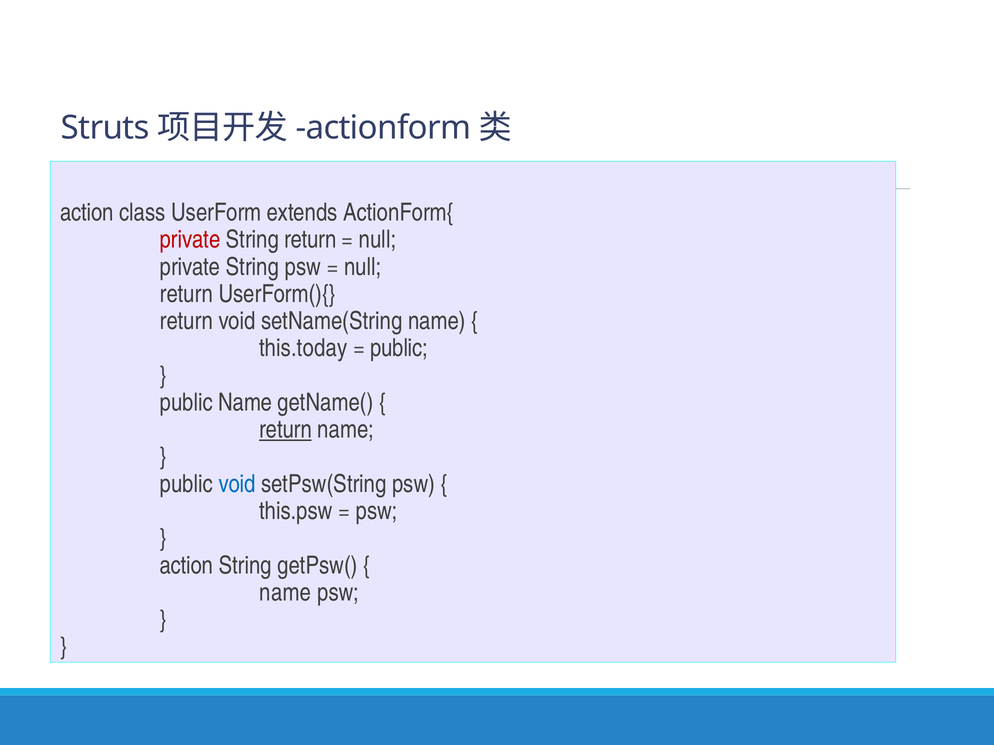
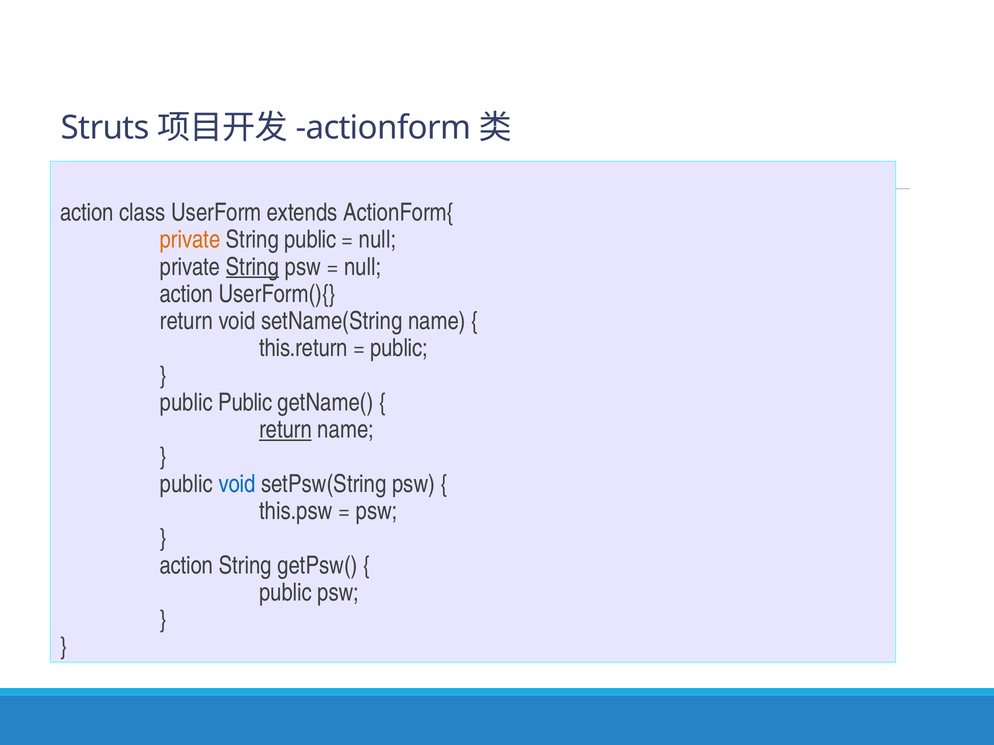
private at (190, 240) colour: red -> orange
String return: return -> public
String at (252, 267) underline: none -> present
return at (186, 294): return -> action
this.today: this.today -> this.return
public Name: Name -> Public
name at (285, 593): name -> public
